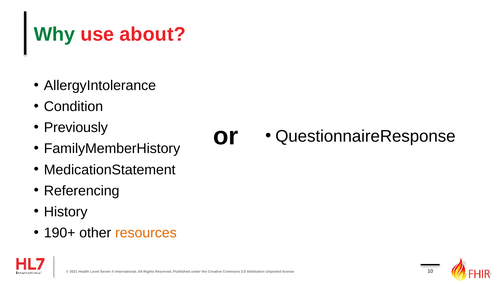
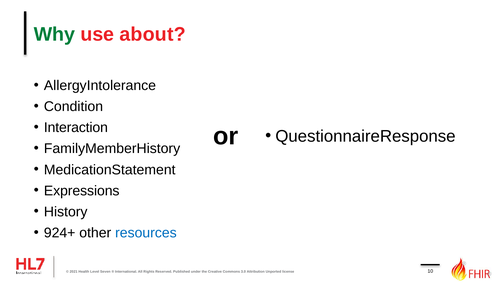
Previously: Previously -> Interaction
Referencing: Referencing -> Expressions
190+: 190+ -> 924+
resources colour: orange -> blue
